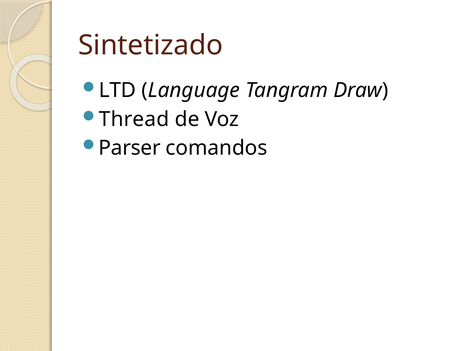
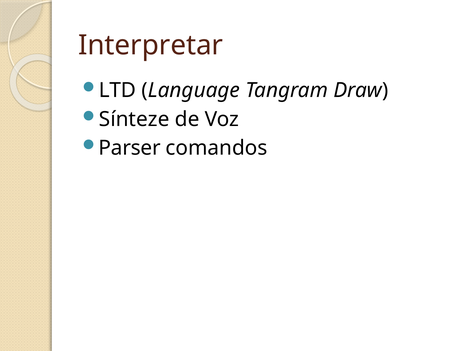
Sintetizado: Sintetizado -> Interpretar
Thread: Thread -> Sínteze
